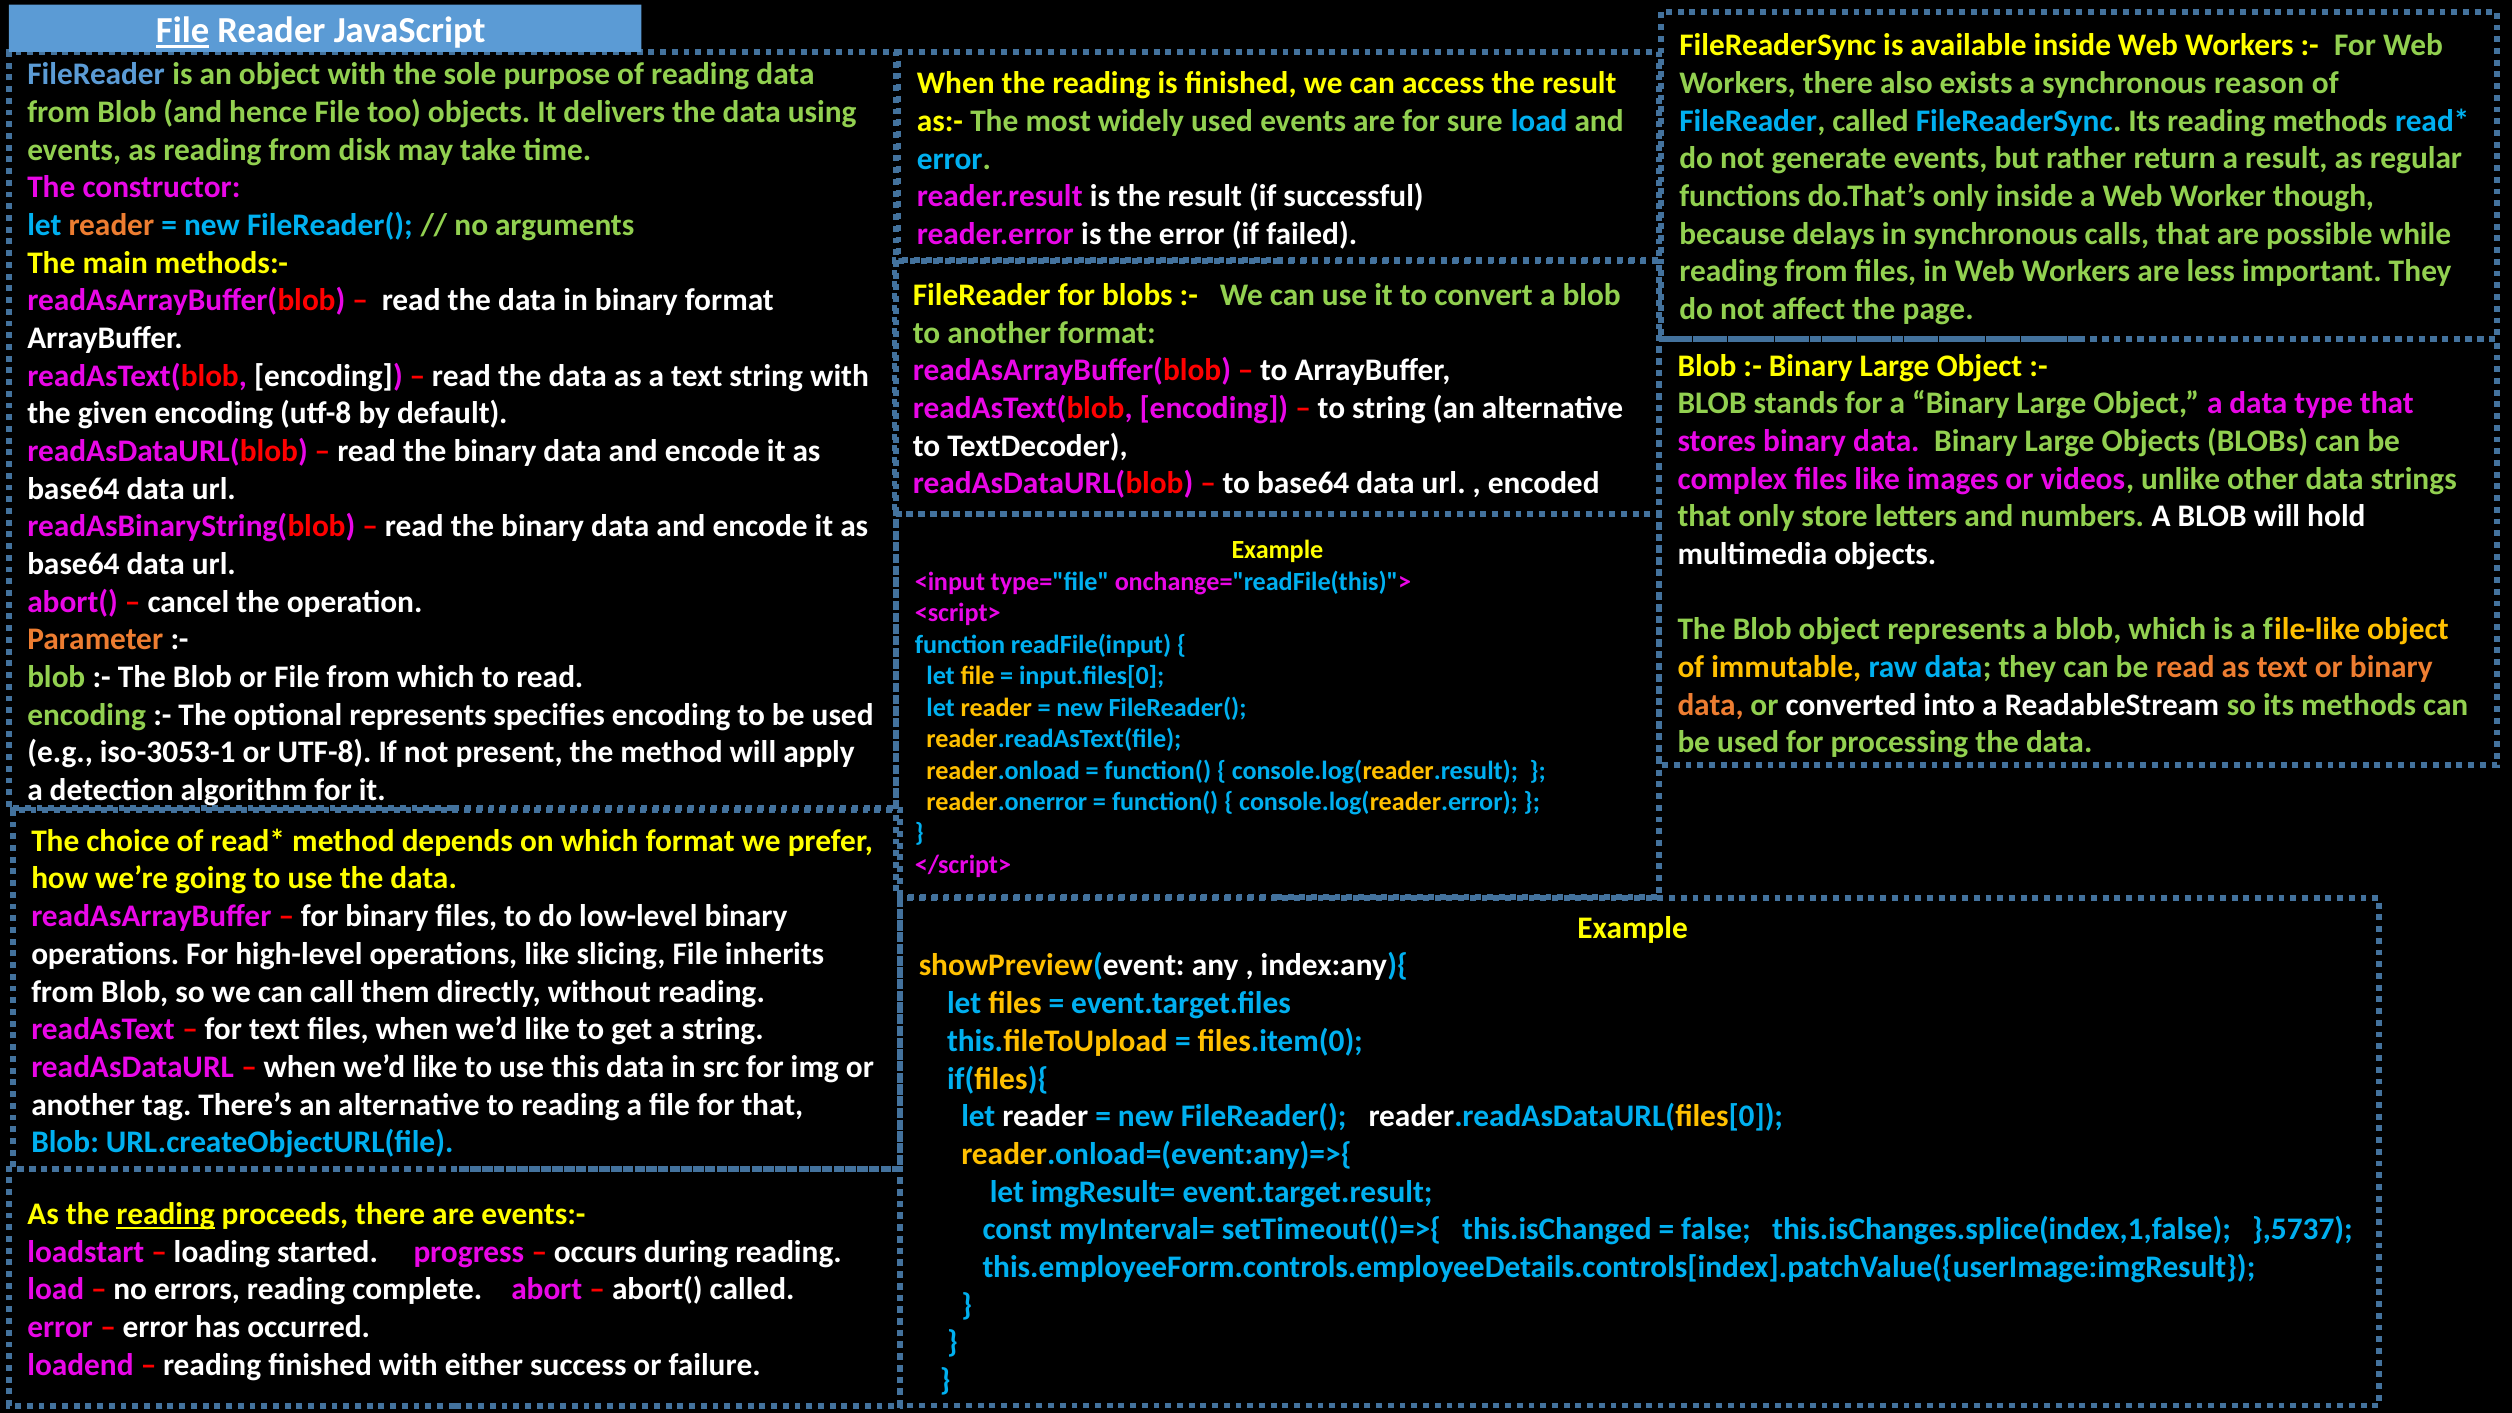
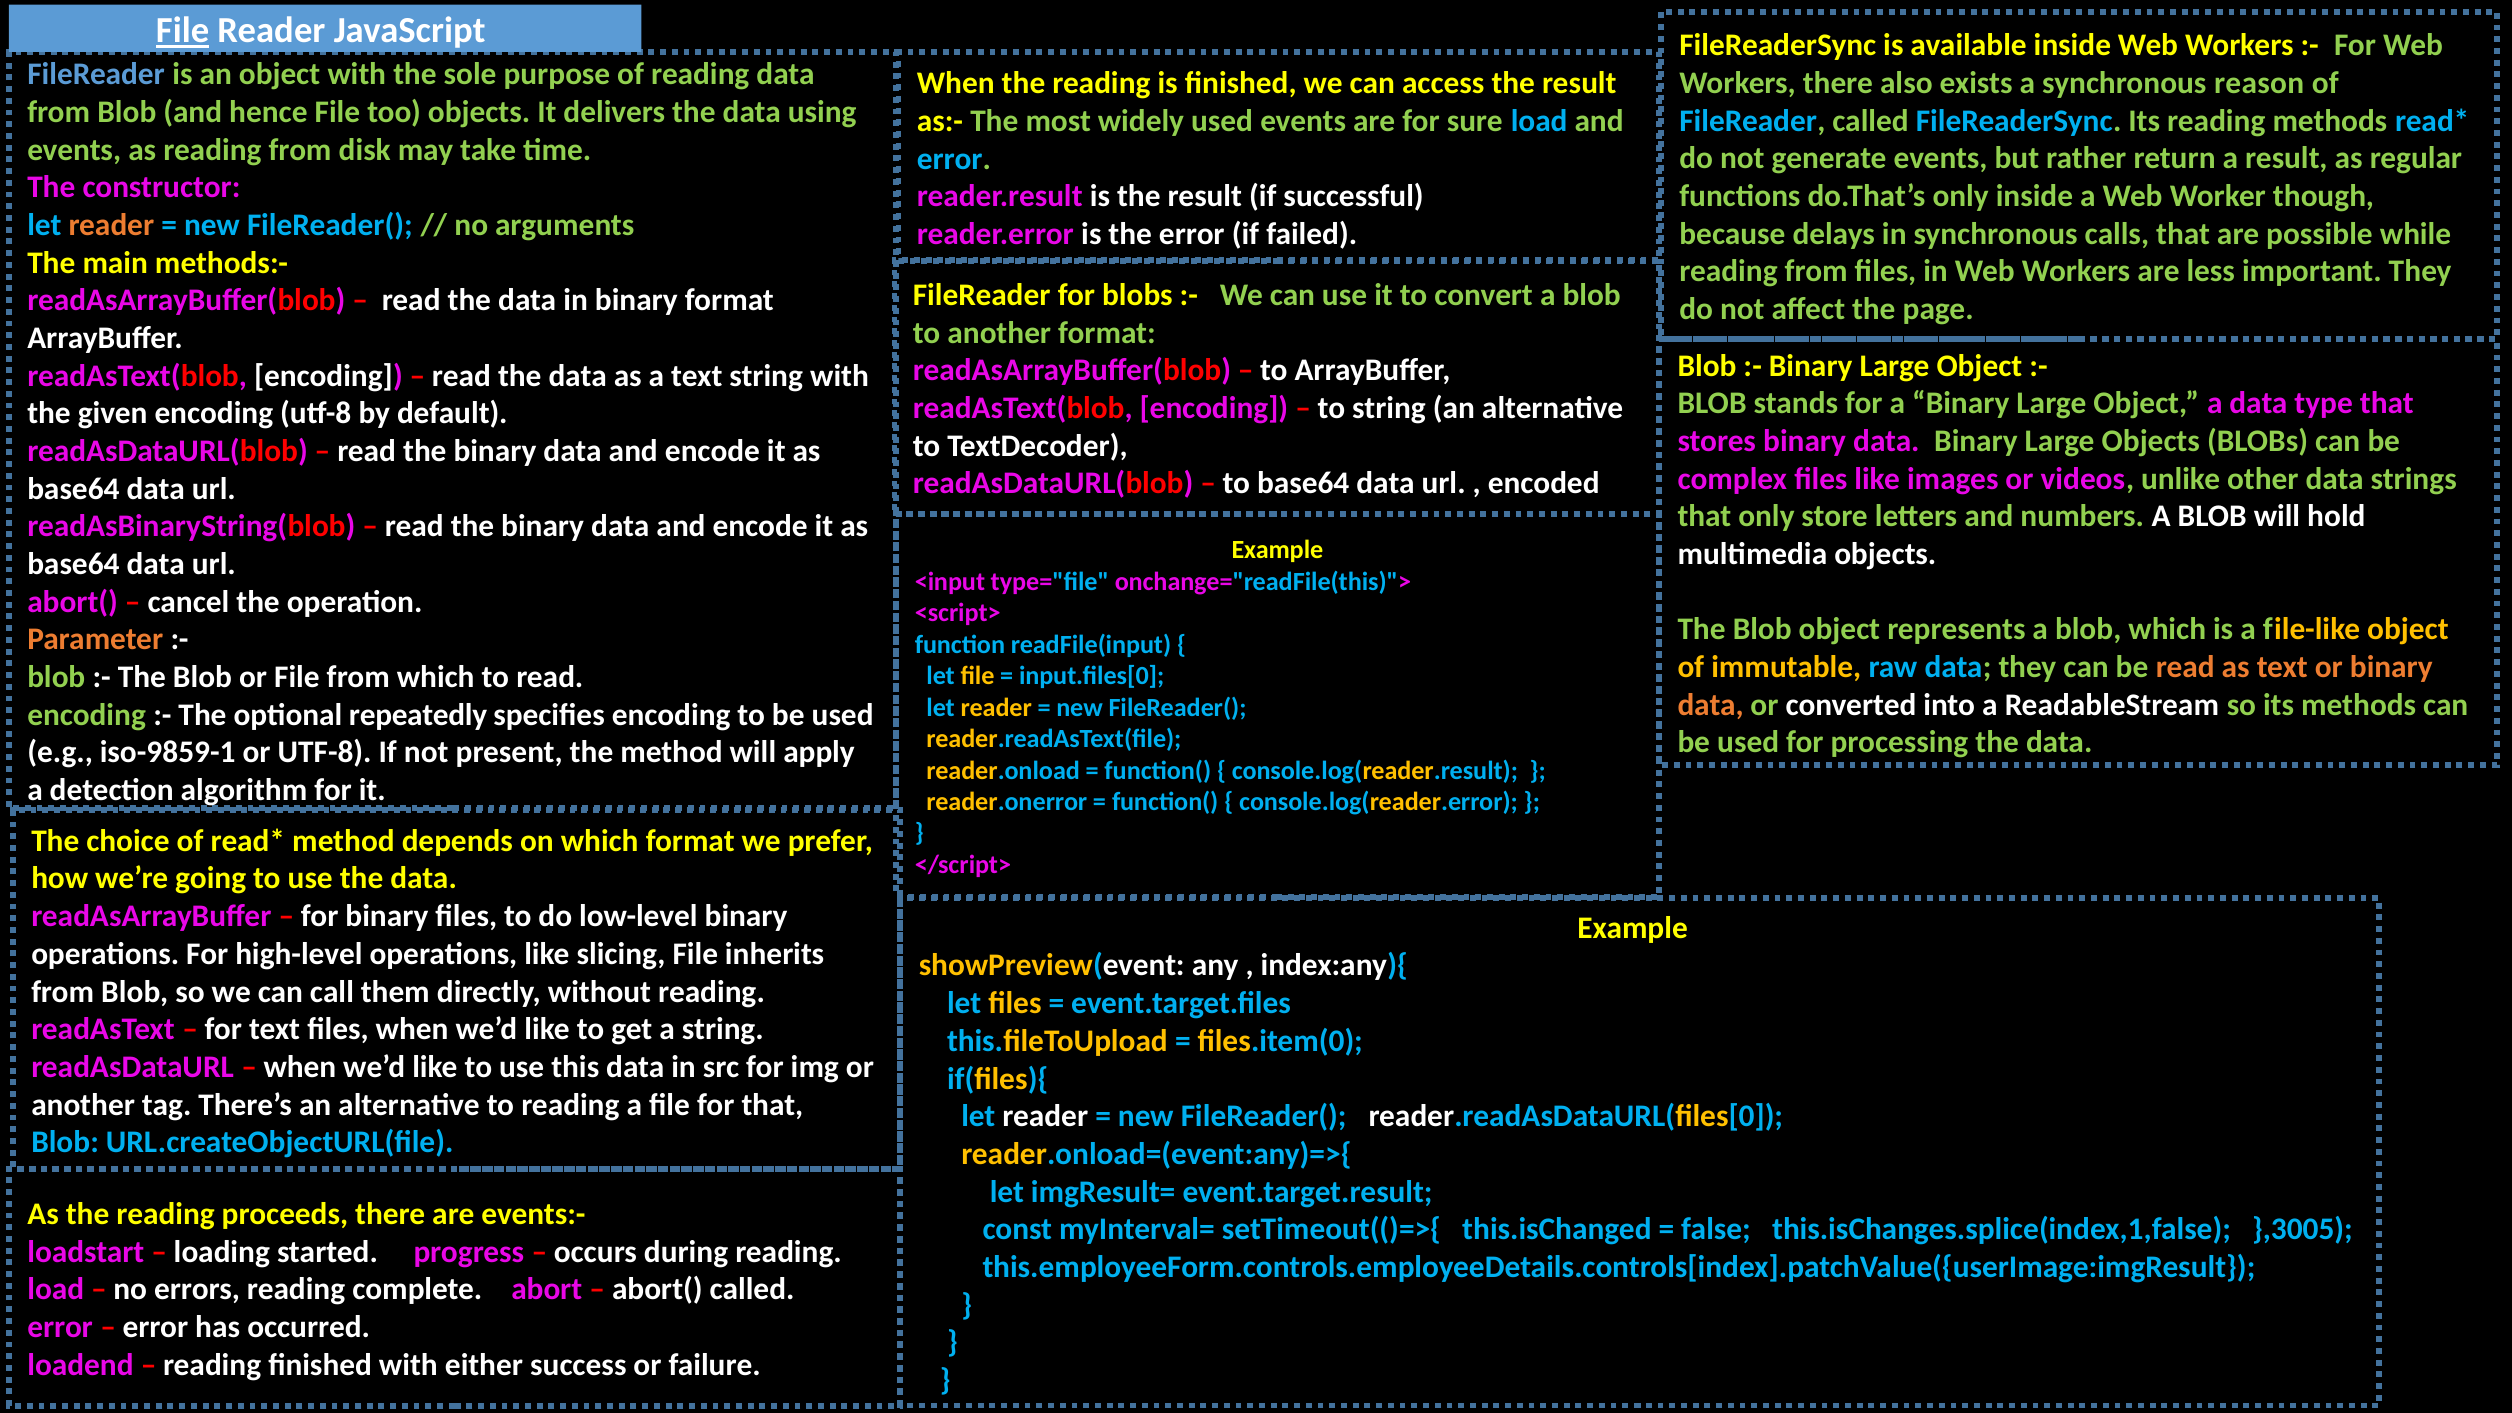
optional represents: represents -> repeatedly
iso-3053-1: iso-3053-1 -> iso-9859-1
reading at (166, 1214) underline: present -> none
},5737: },5737 -> },3005
